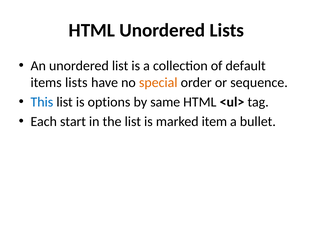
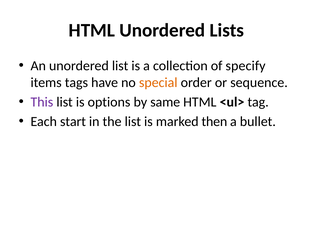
default: default -> specify
items lists: lists -> tags
This colour: blue -> purple
item: item -> then
